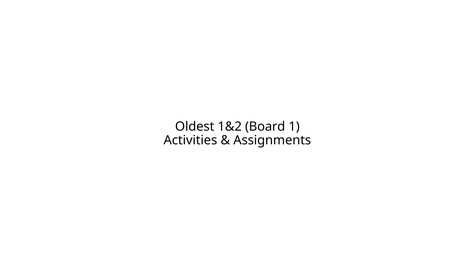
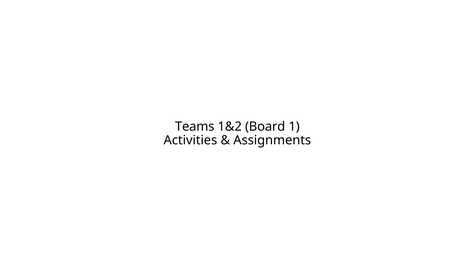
Oldest: Oldest -> Teams
